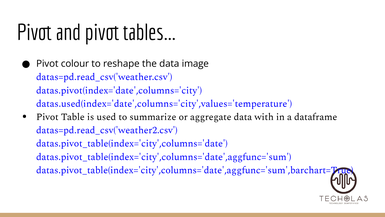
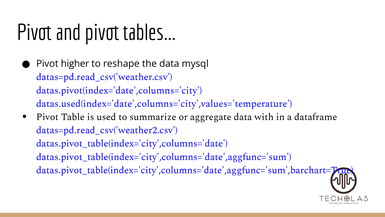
colour: colour -> higher
image: image -> mysql
